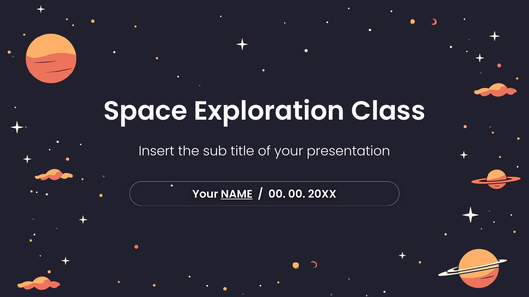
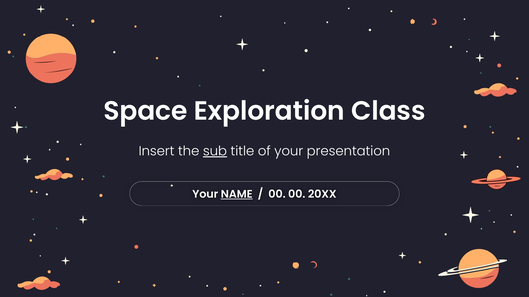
sub underline: none -> present
